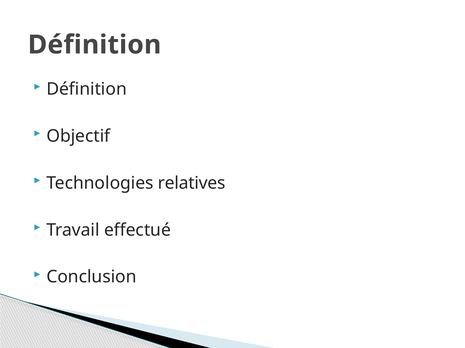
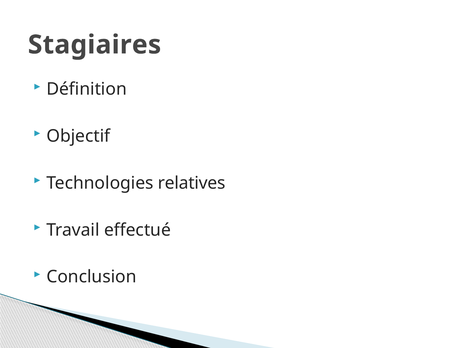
Définition at (95, 45): Définition -> Stagiaires
